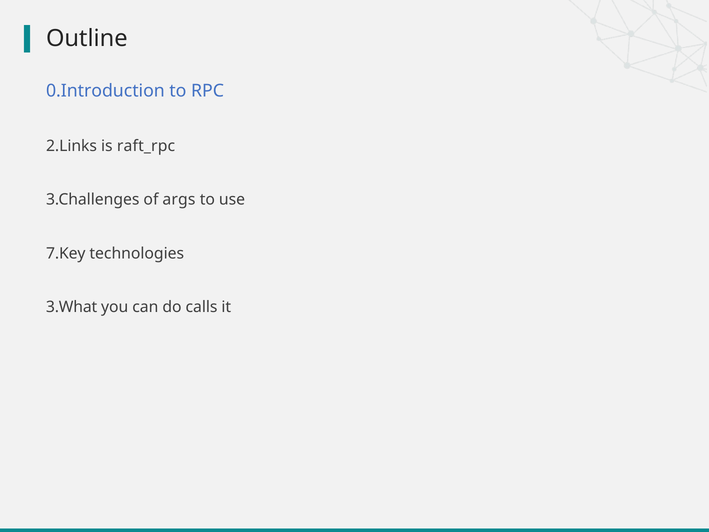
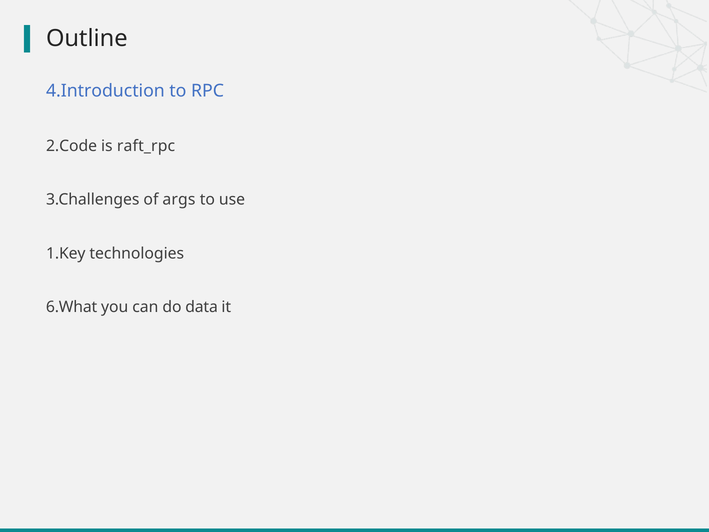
0.Introduction: 0.Introduction -> 4.Introduction
2.Links: 2.Links -> 2.Code
7.Key: 7.Key -> 1.Key
3.What: 3.What -> 6.What
calls: calls -> data
